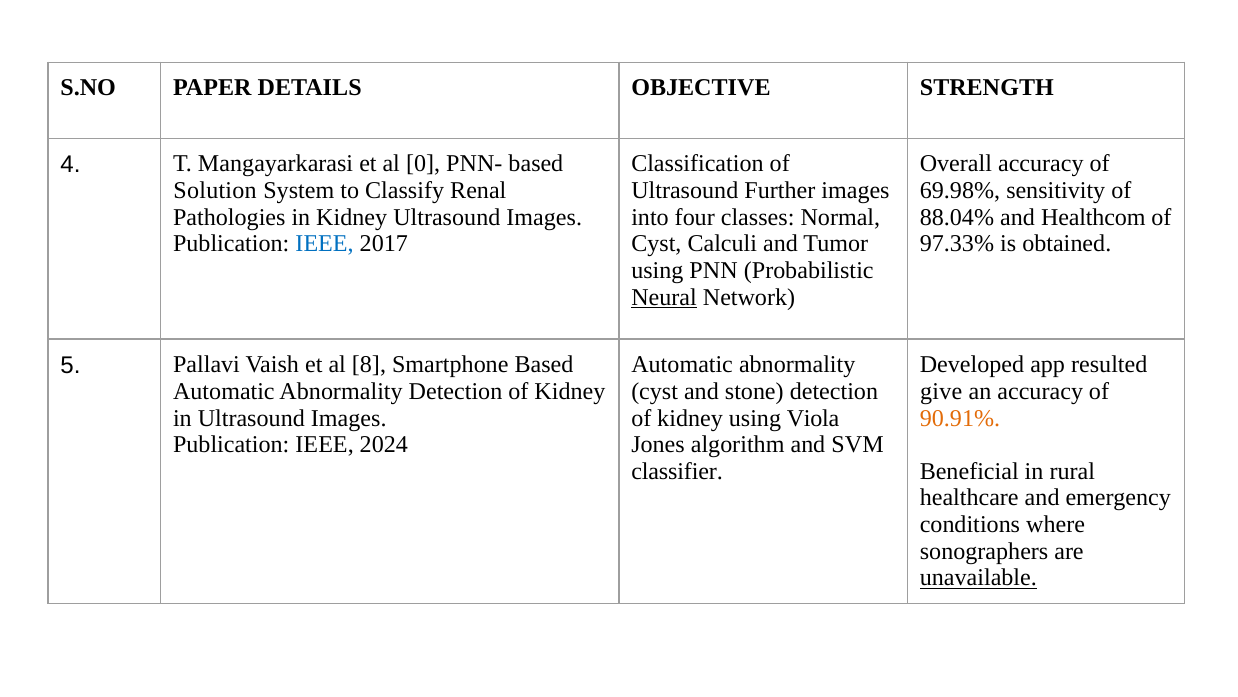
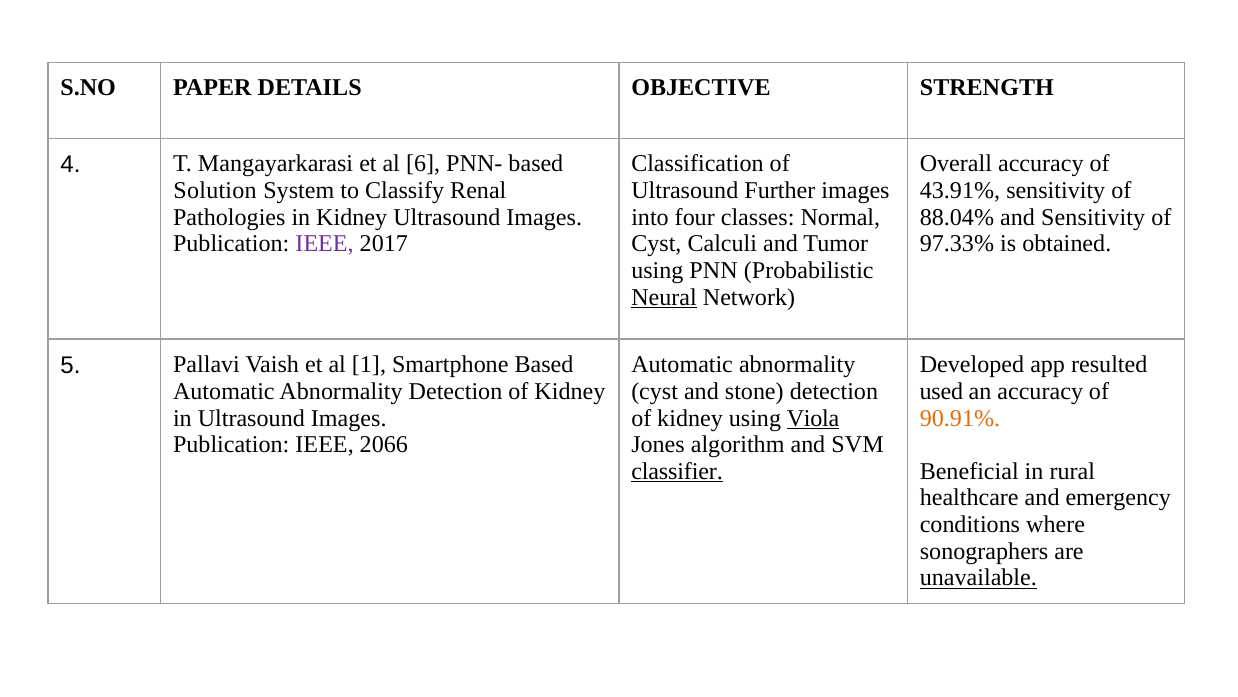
0: 0 -> 6
69.98%: 69.98% -> 43.91%
and Healthcom: Healthcom -> Sensitivity
IEEE at (325, 244) colour: blue -> purple
8: 8 -> 1
give: give -> used
Viola underline: none -> present
2024: 2024 -> 2066
classifier underline: none -> present
